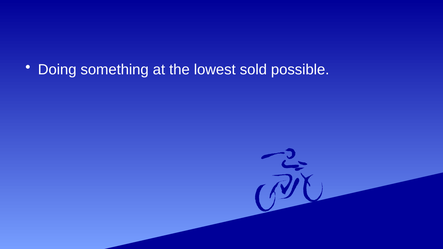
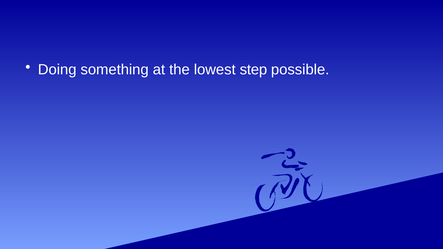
sold: sold -> step
